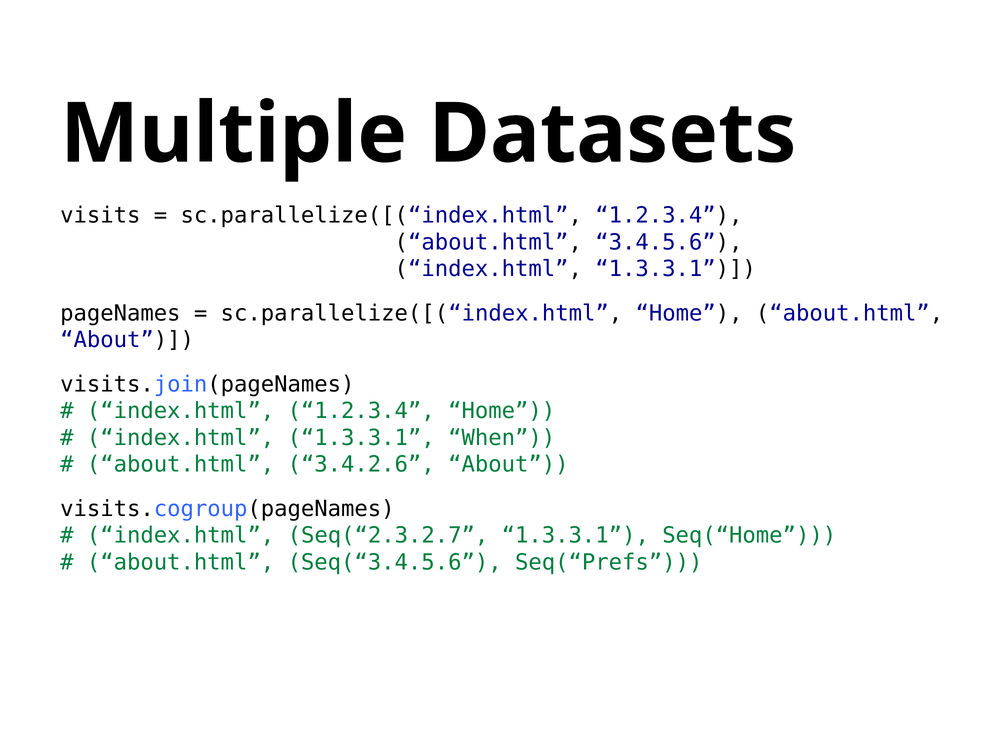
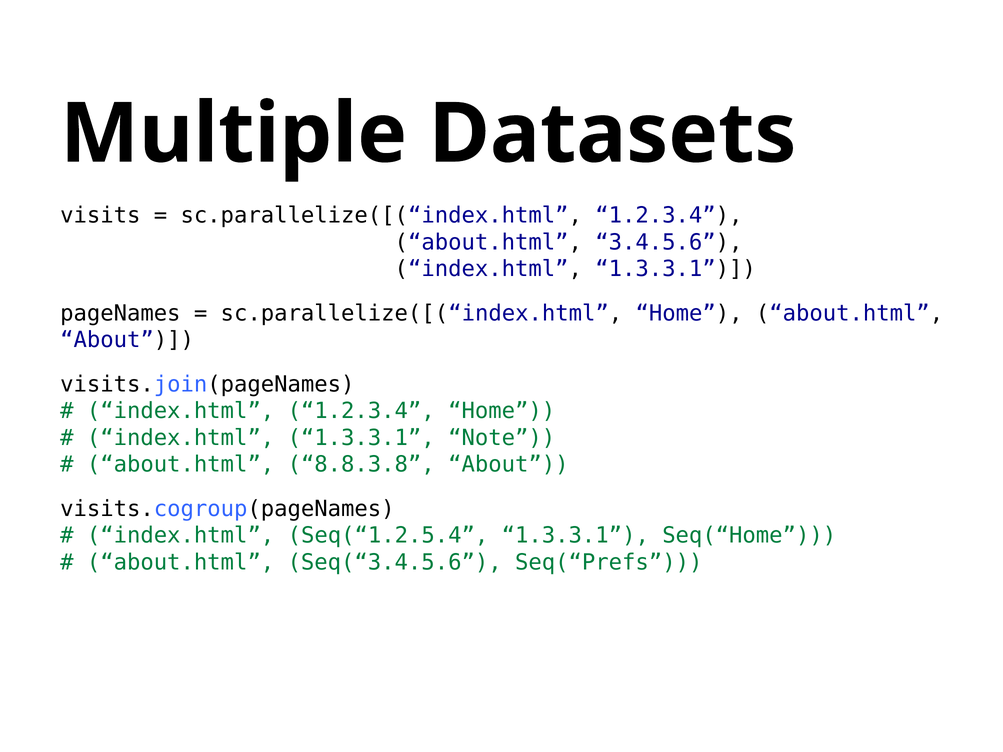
When: When -> Note
3.4.2.6: 3.4.2.6 -> 8.8.3.8
Seq(“2.3.2.7: Seq(“2.3.2.7 -> Seq(“1.2.5.4
